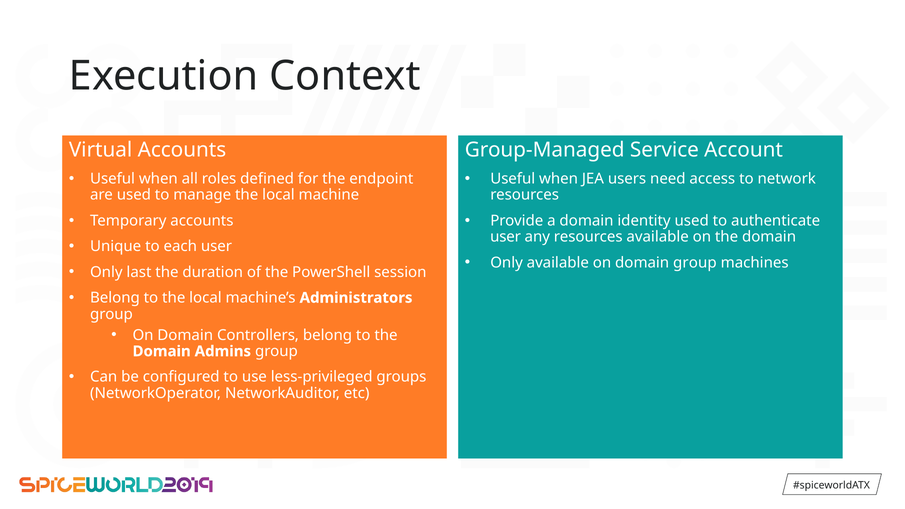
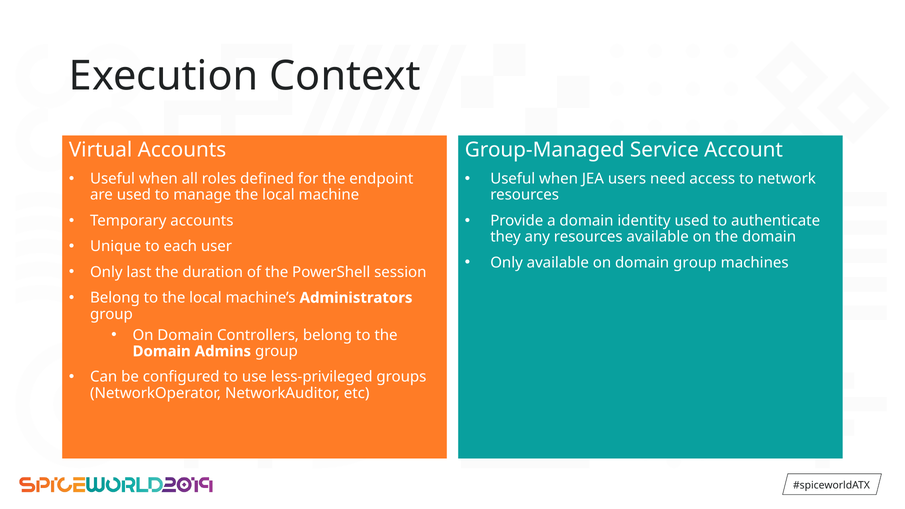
user at (506, 237): user -> they
